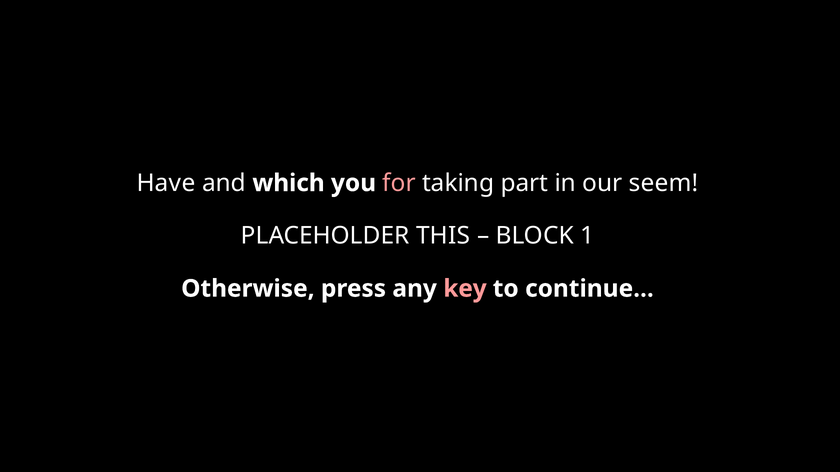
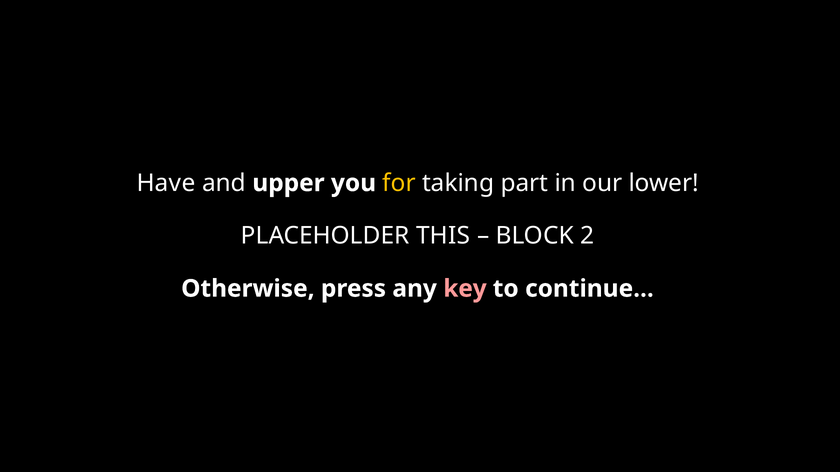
which: which -> upper
for colour: pink -> yellow
seem: seem -> lower
1: 1 -> 2
